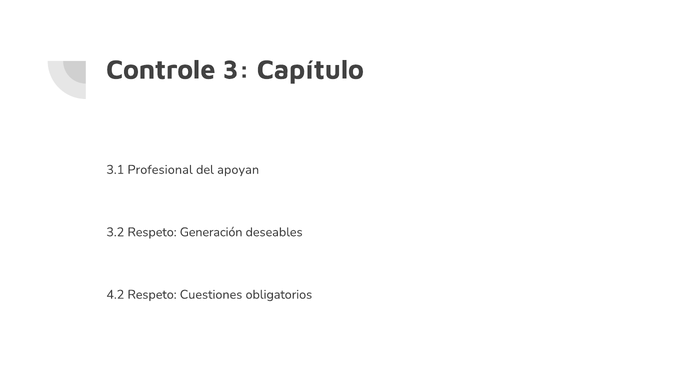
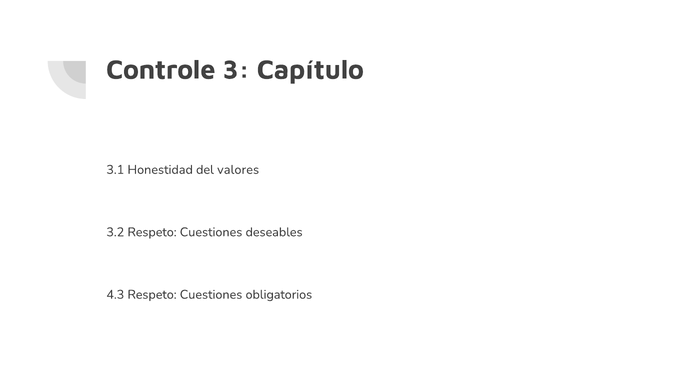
Profesional: Profesional -> Honestidad
apoyan: apoyan -> valores
3.2 Respeto Generación: Generación -> Cuestiones
4.2: 4.2 -> 4.3
